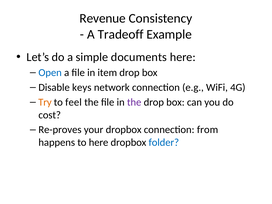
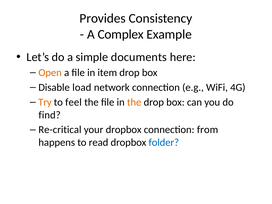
Revenue: Revenue -> Provides
Tradeoff: Tradeoff -> Complex
Open colour: blue -> orange
keys: keys -> load
the at (134, 102) colour: purple -> orange
cost: cost -> find
Re-proves: Re-proves -> Re-critical
to here: here -> read
